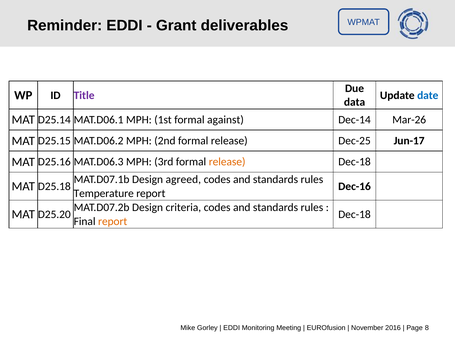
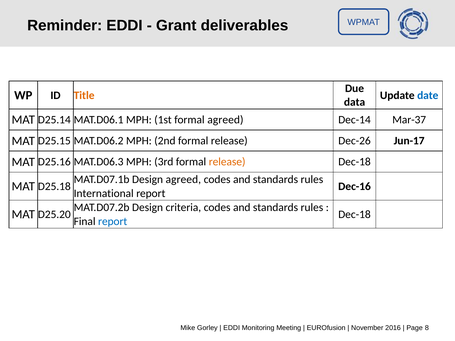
Title colour: purple -> orange
formal against: against -> agreed
Mar-26: Mar-26 -> Mar-37
Dec-25: Dec-25 -> Dec-26
Temperature: Temperature -> International
report at (113, 222) colour: orange -> blue
